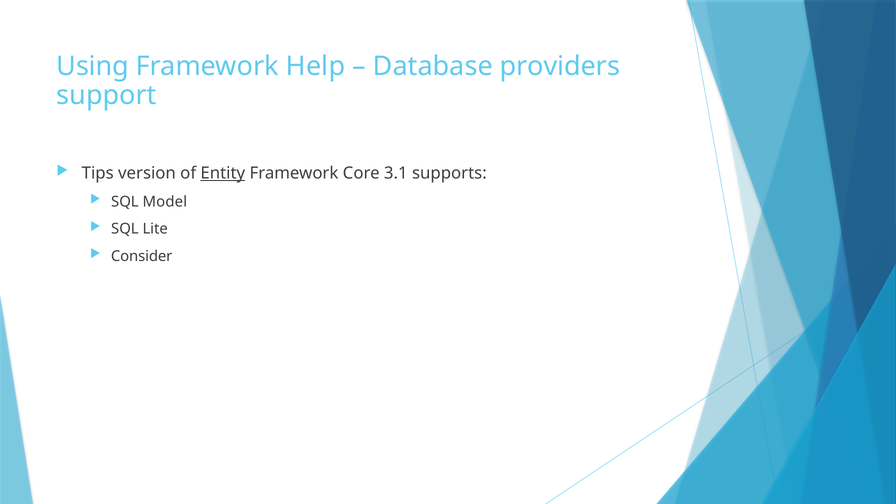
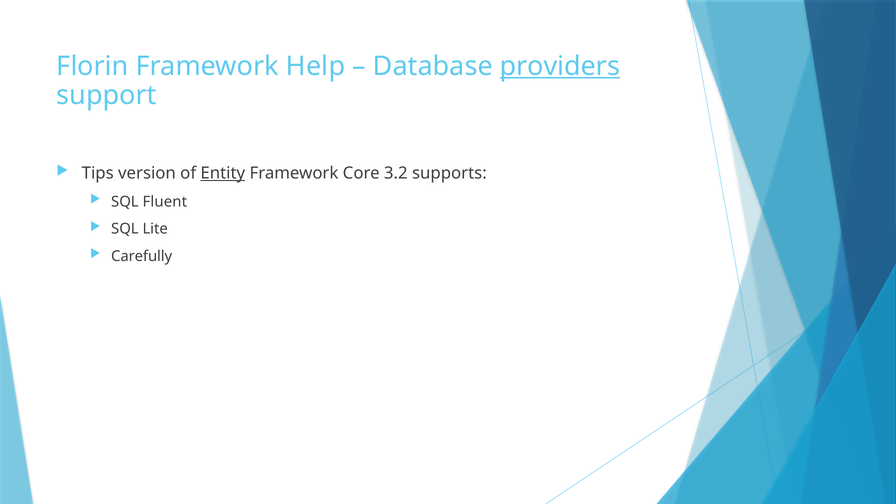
Using: Using -> Florin
providers underline: none -> present
3.1: 3.1 -> 3.2
Model: Model -> Fluent
Consider: Consider -> Carefully
